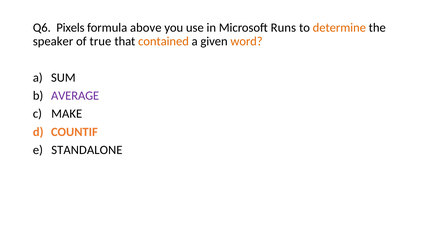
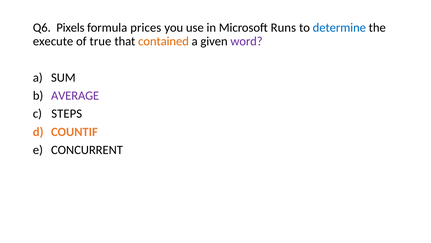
above: above -> prices
determine colour: orange -> blue
speaker: speaker -> execute
word colour: orange -> purple
MAKE: MAKE -> STEPS
STANDALONE: STANDALONE -> CONCURRENT
